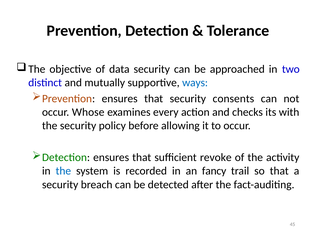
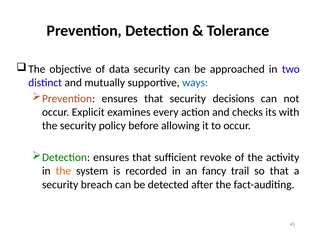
consents: consents -> decisions
Whose: Whose -> Explicit
the at (63, 171) colour: blue -> orange
